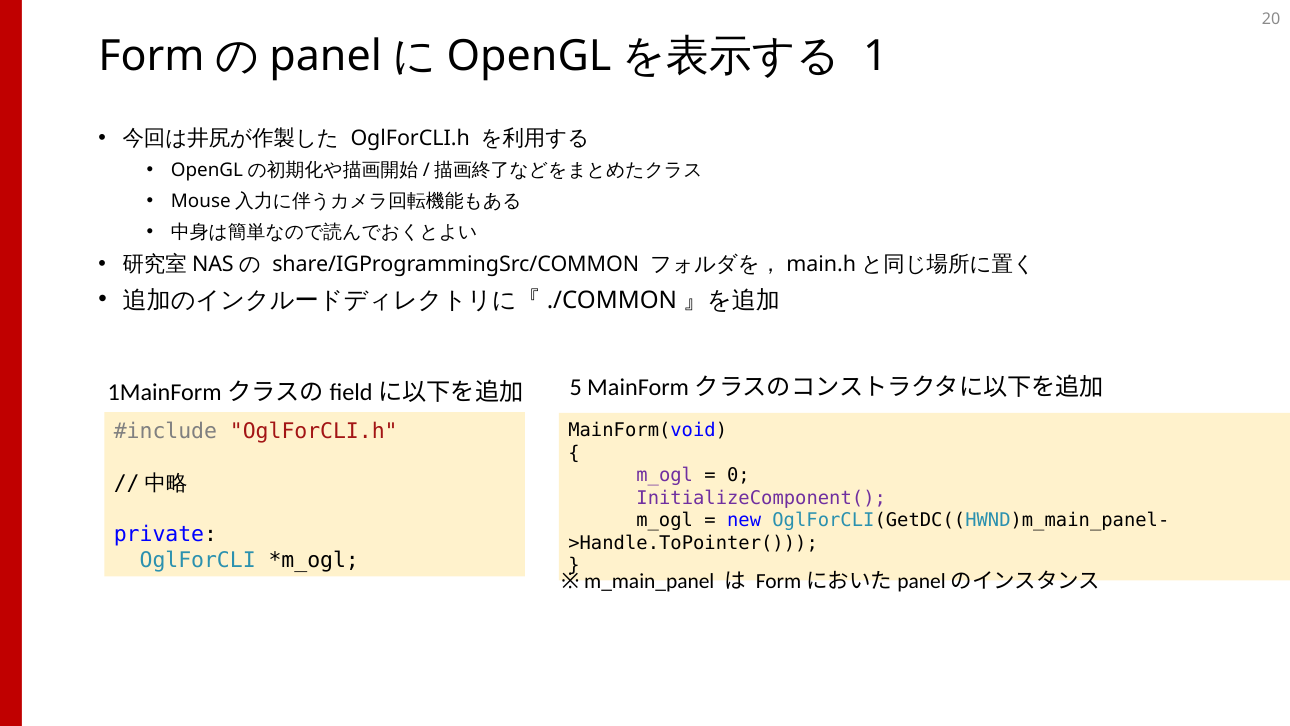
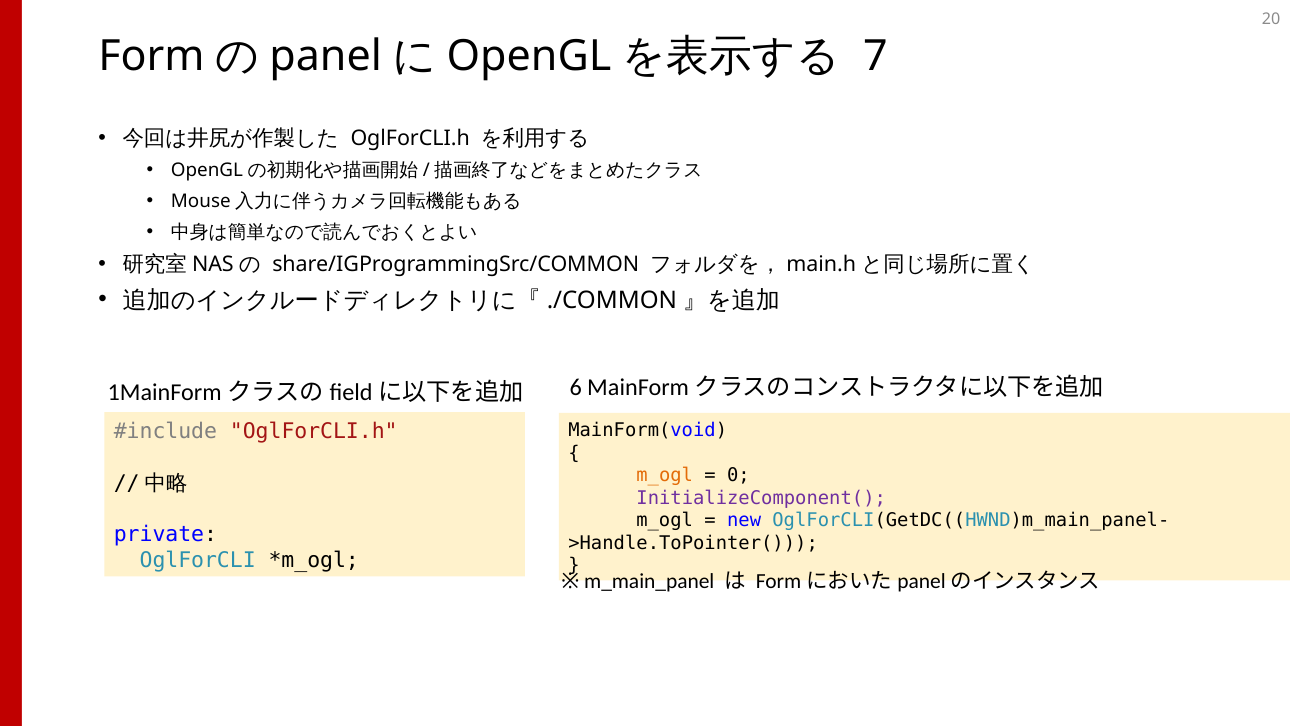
1: 1 -> 7
5: 5 -> 6
m_ogl at (665, 475) colour: purple -> orange
